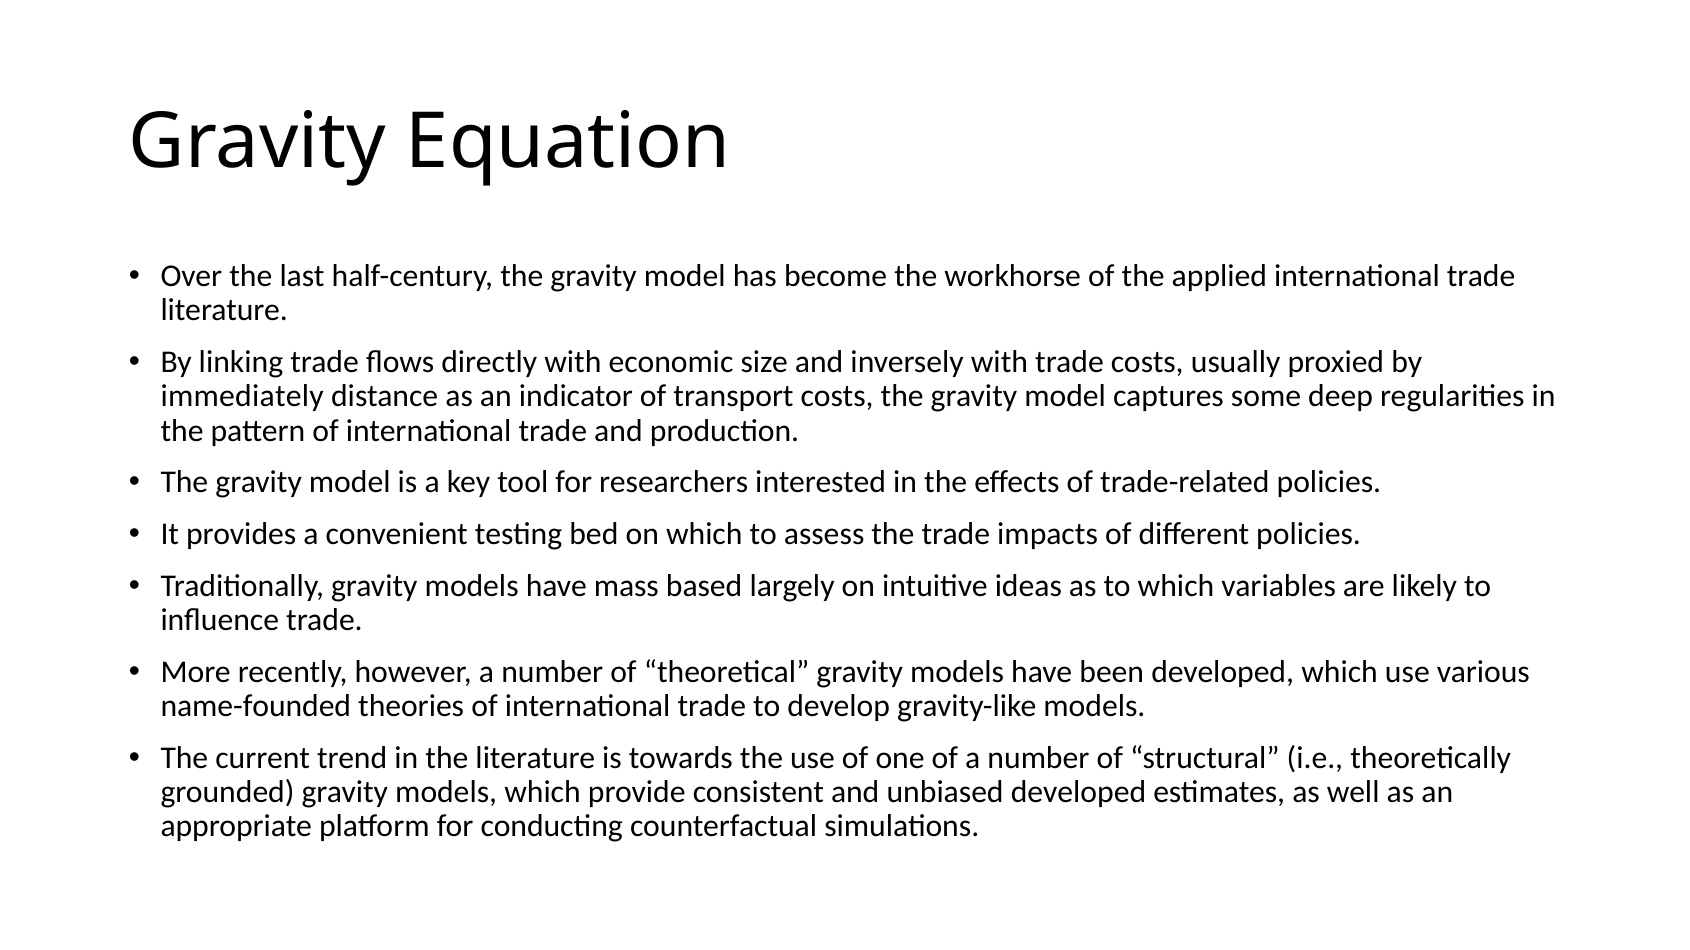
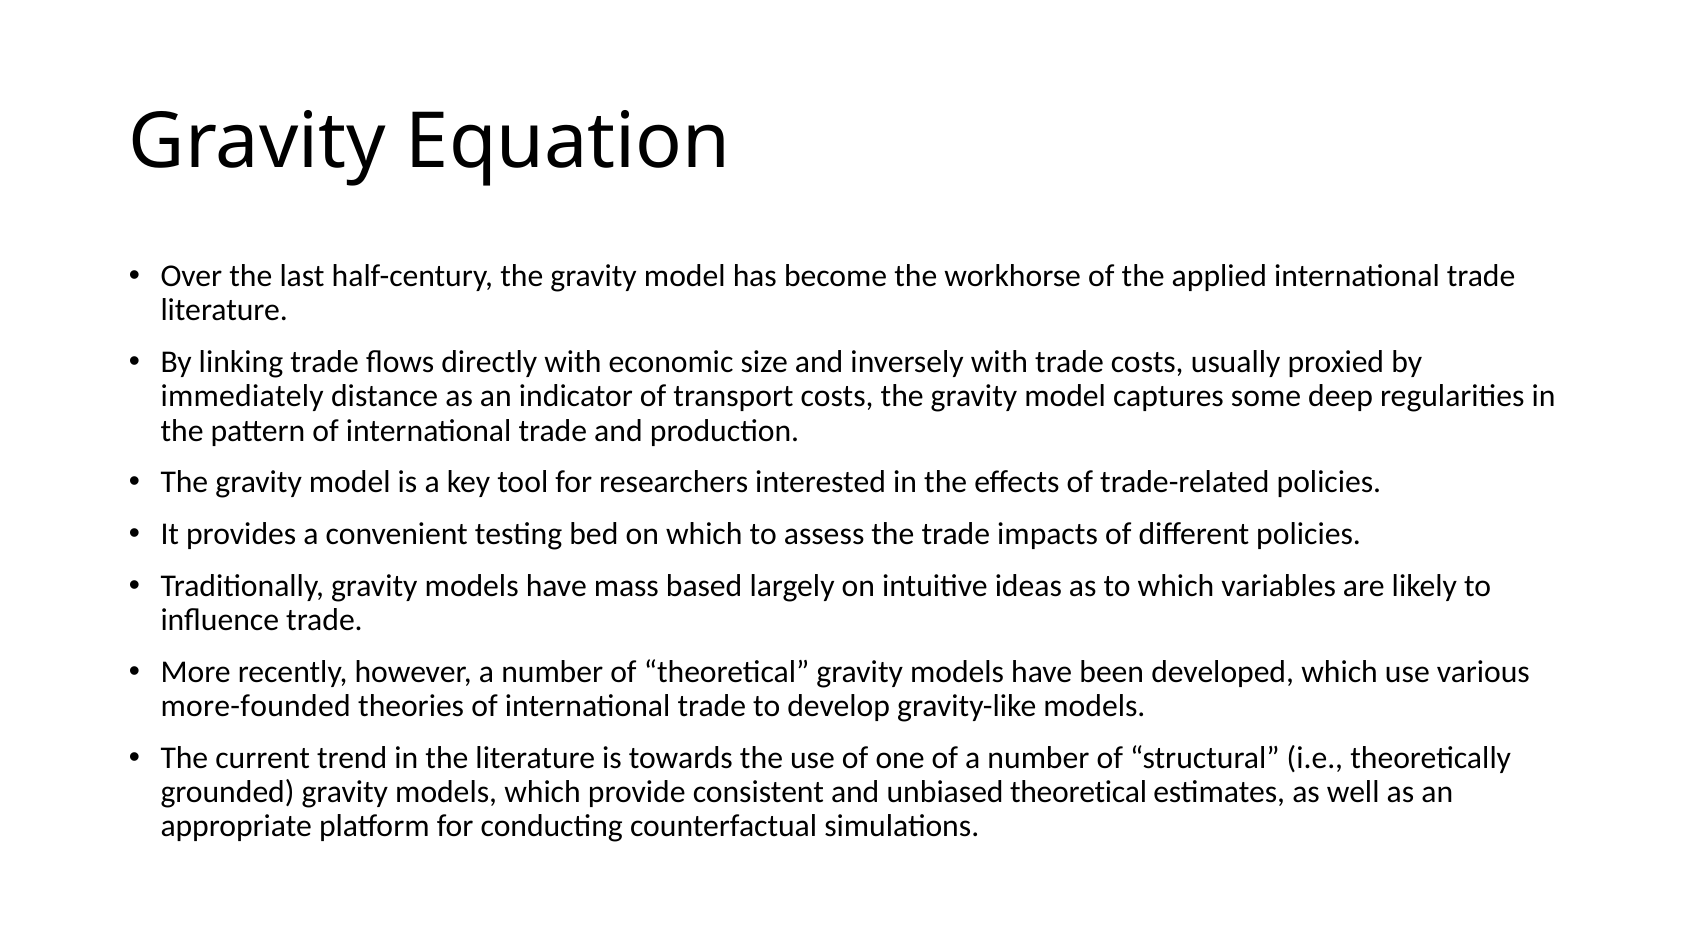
name-founded: name-founded -> more-founded
unbiased developed: developed -> theoretical
